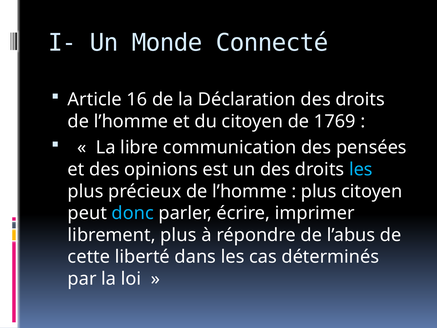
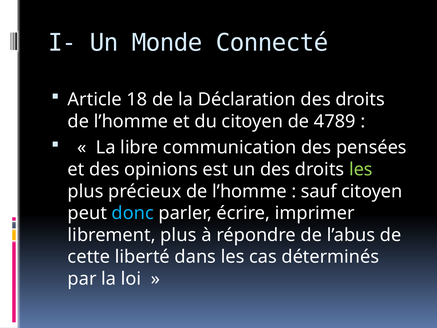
16: 16 -> 18
1769: 1769 -> 4789
les at (361, 169) colour: light blue -> light green
plus at (319, 191): plus -> sauf
